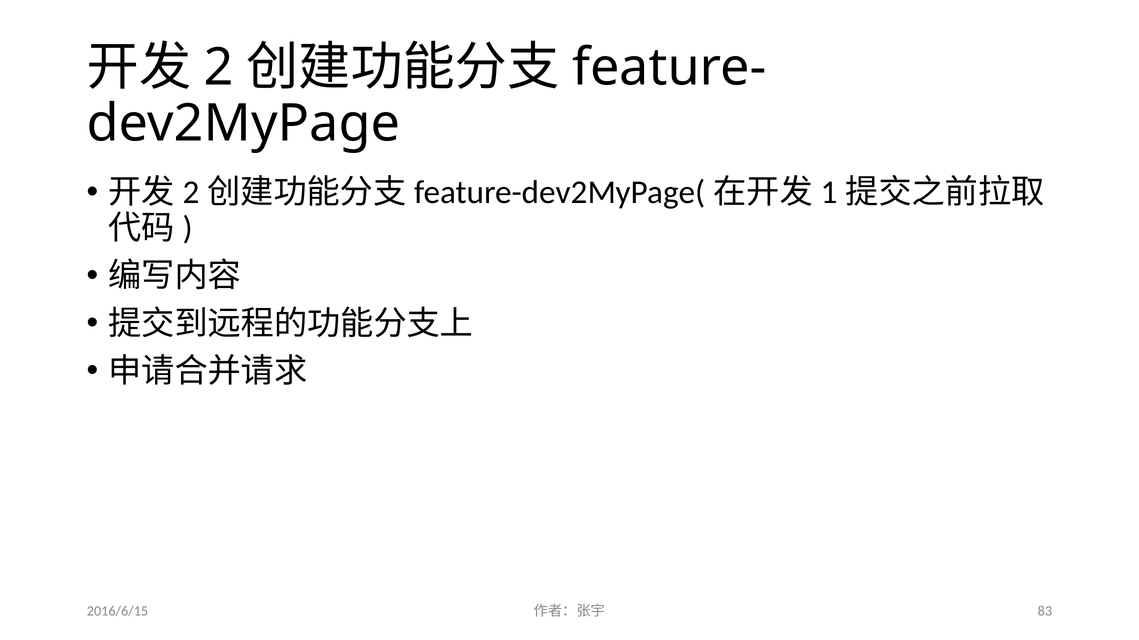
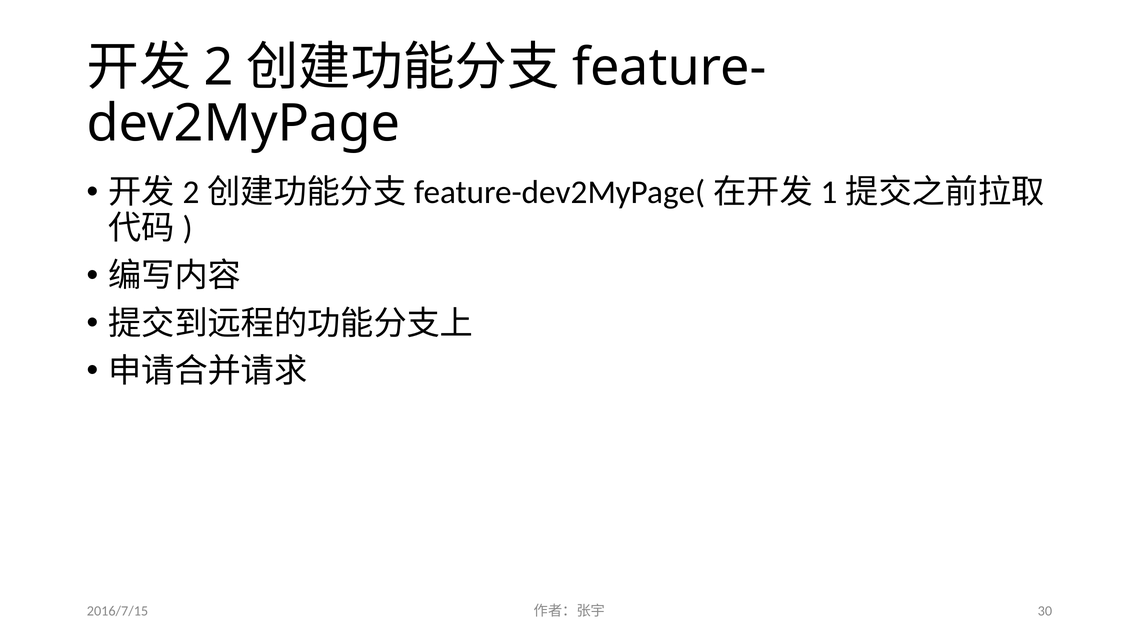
2016/6/15: 2016/6/15 -> 2016/7/15
83: 83 -> 30
